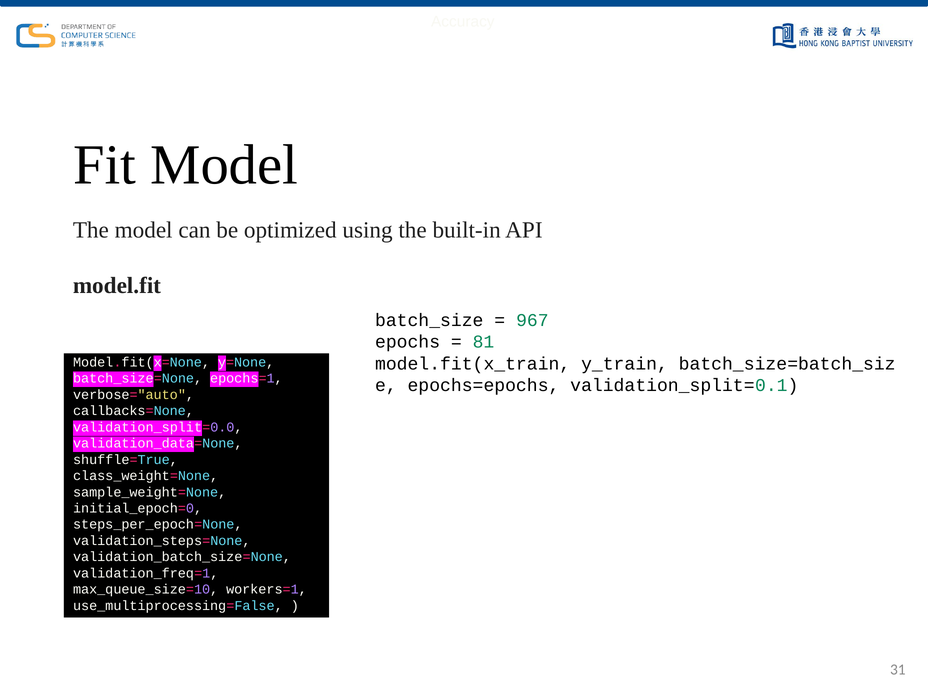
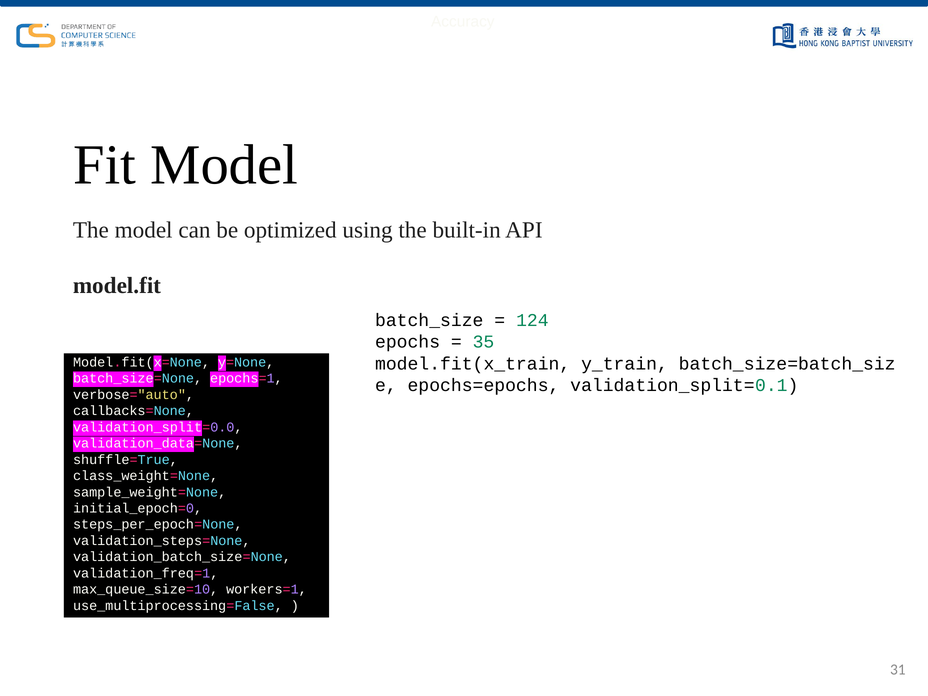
967: 967 -> 124
81: 81 -> 35
